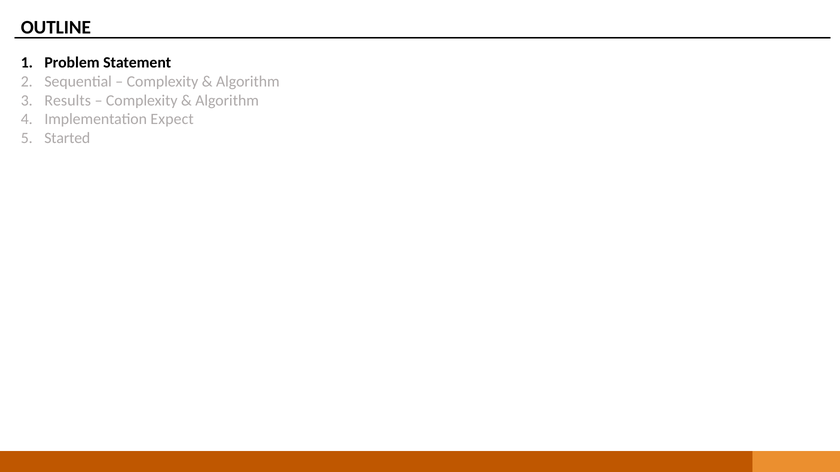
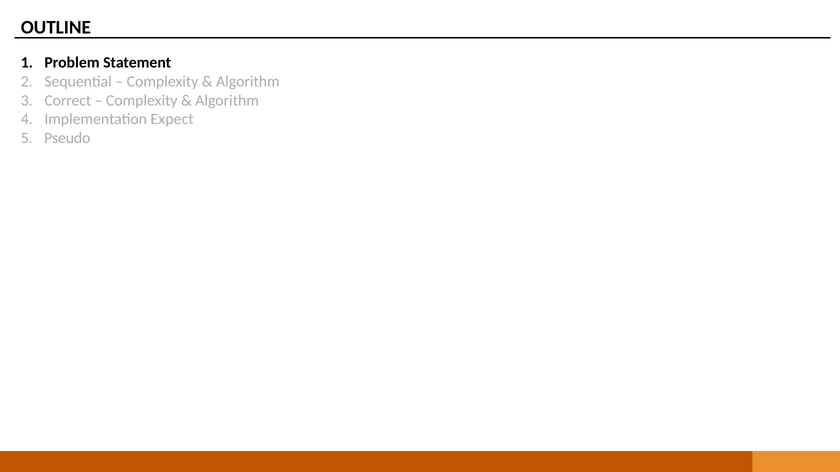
Results: Results -> Correct
Started: Started -> Pseudo
